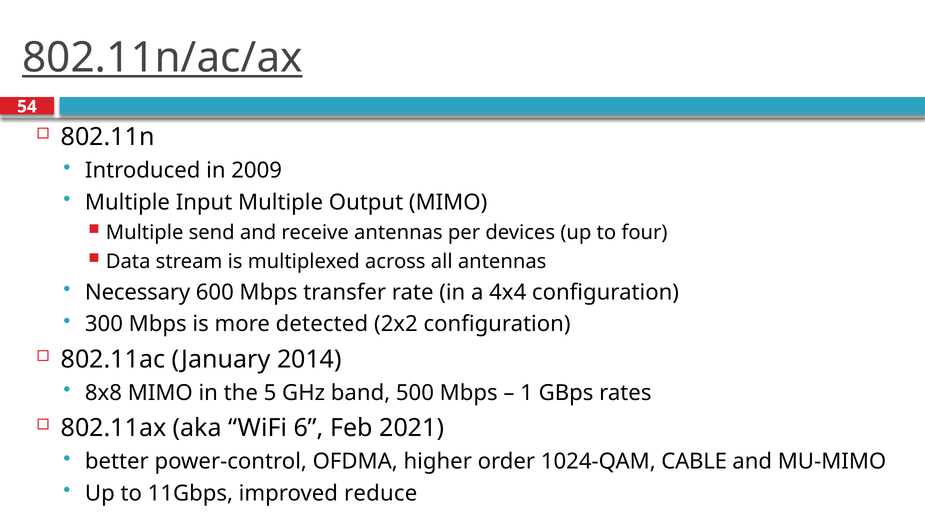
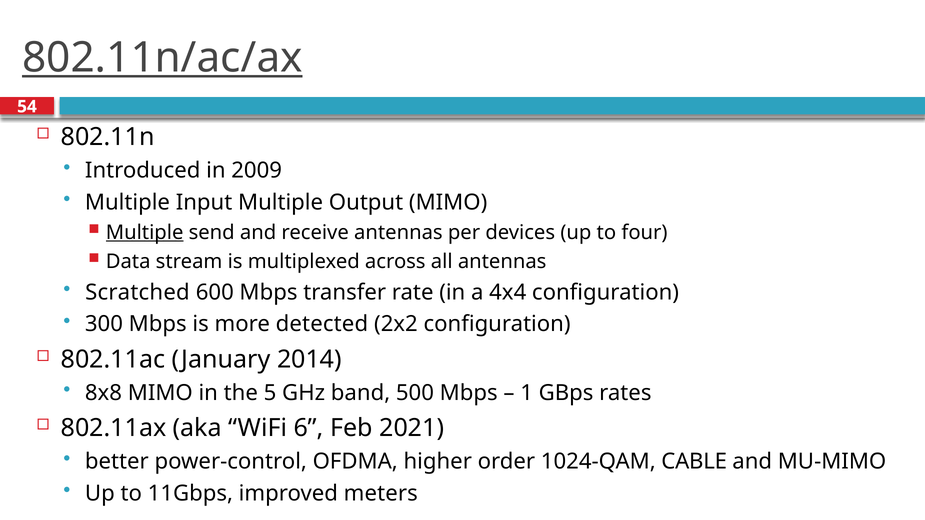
Multiple at (145, 232) underline: none -> present
Necessary: Necessary -> Scratched
reduce: reduce -> meters
